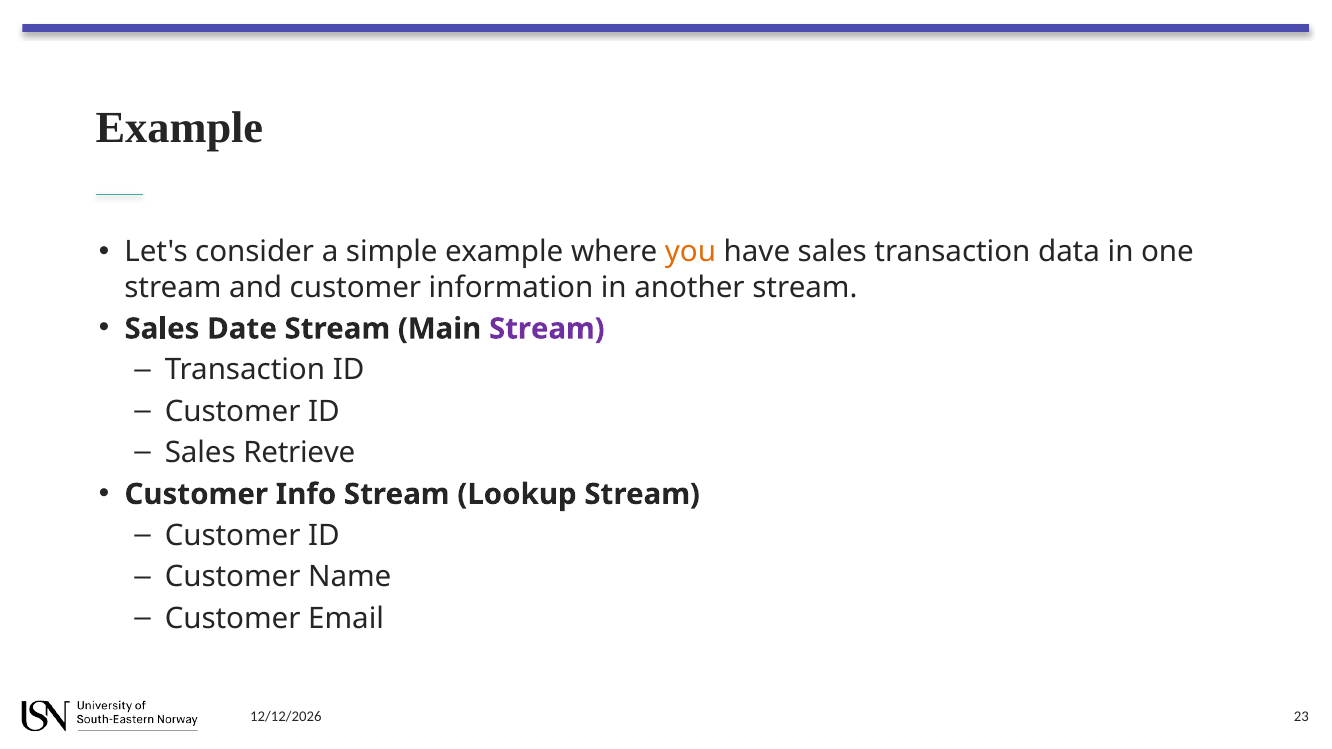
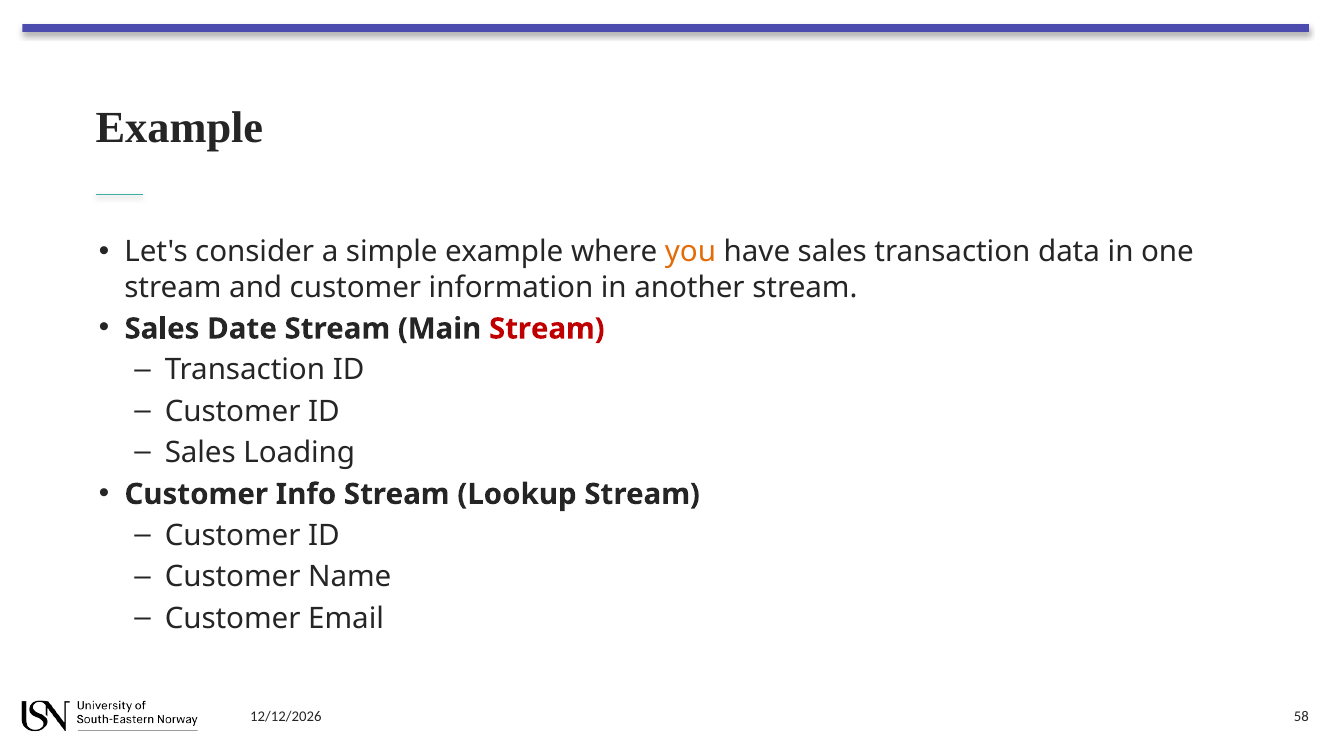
Stream at (547, 329) colour: purple -> red
Retrieve: Retrieve -> Loading
23: 23 -> 58
